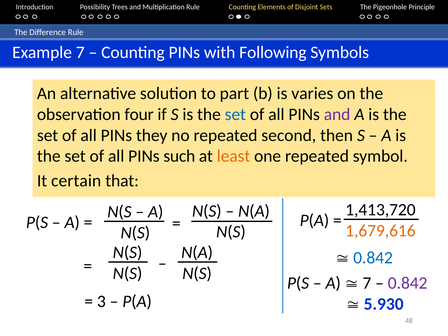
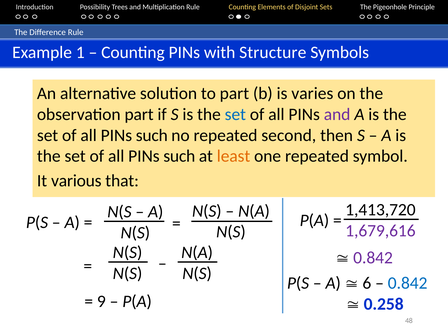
Example 7: 7 -> 1
Following: Following -> Structure
observation four: four -> part
they at (152, 135): they -> such
certain: certain -> various
1,679,616 colour: orange -> purple
0.842 at (373, 258) colour: blue -> purple
7 at (367, 283): 7 -> 6
0.842 at (408, 283) colour: purple -> blue
3: 3 -> 9
5.930: 5.930 -> 0.258
